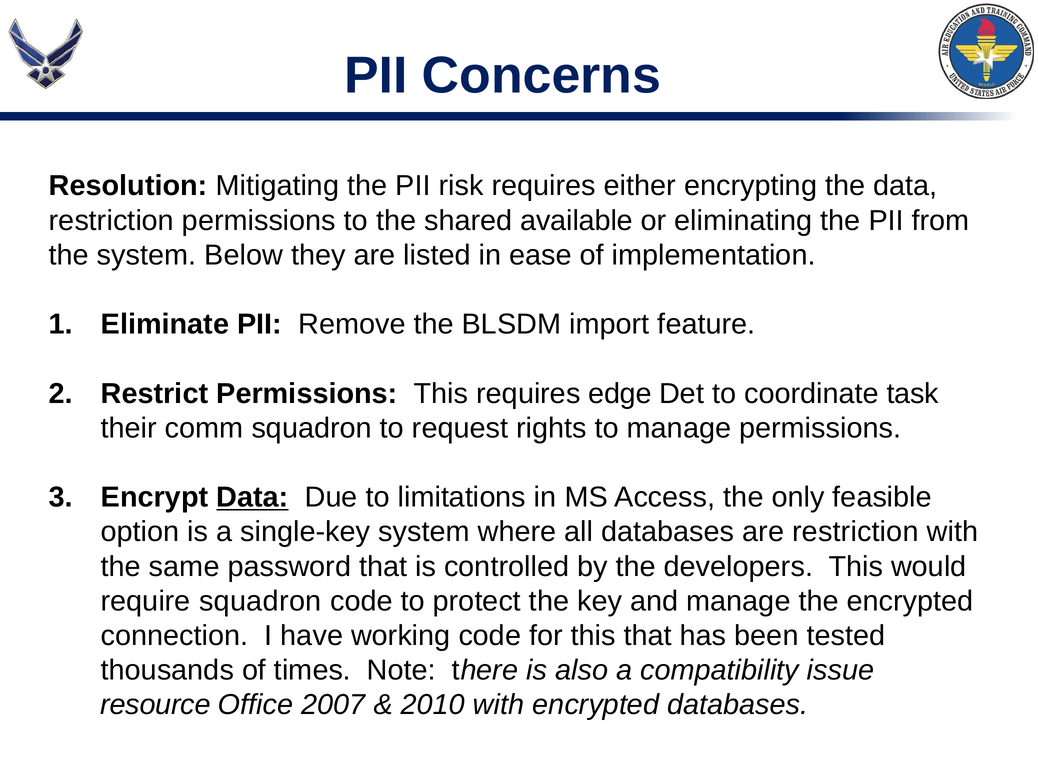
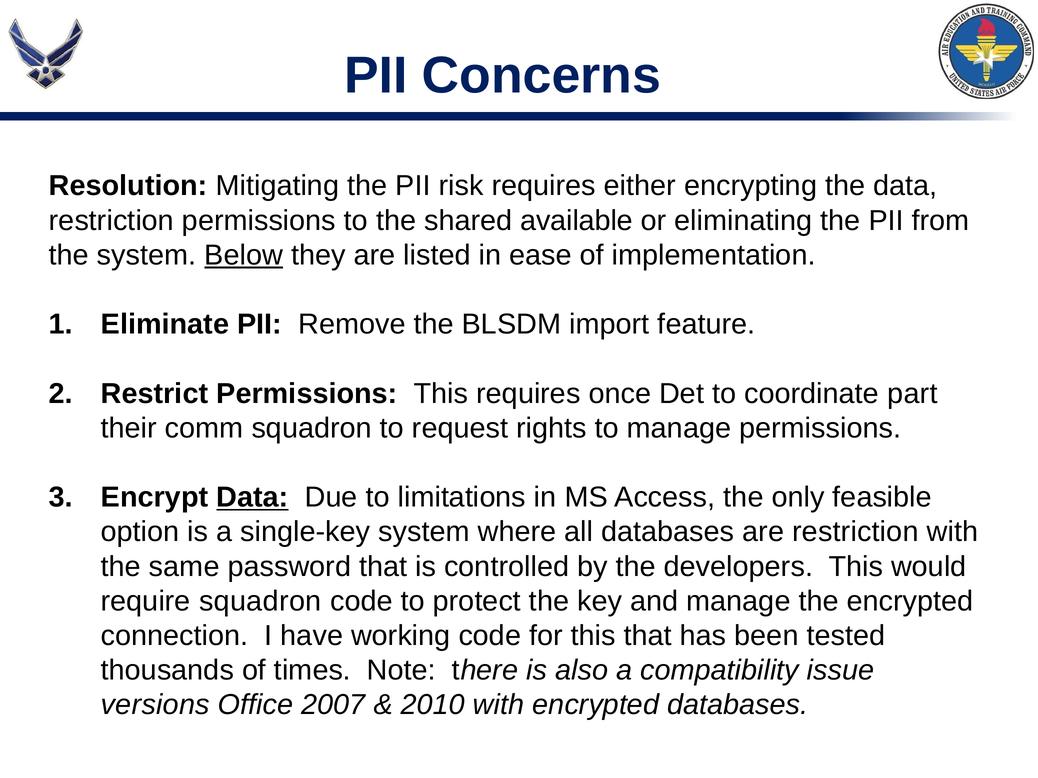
Below underline: none -> present
edge: edge -> once
task: task -> part
resource: resource -> versions
